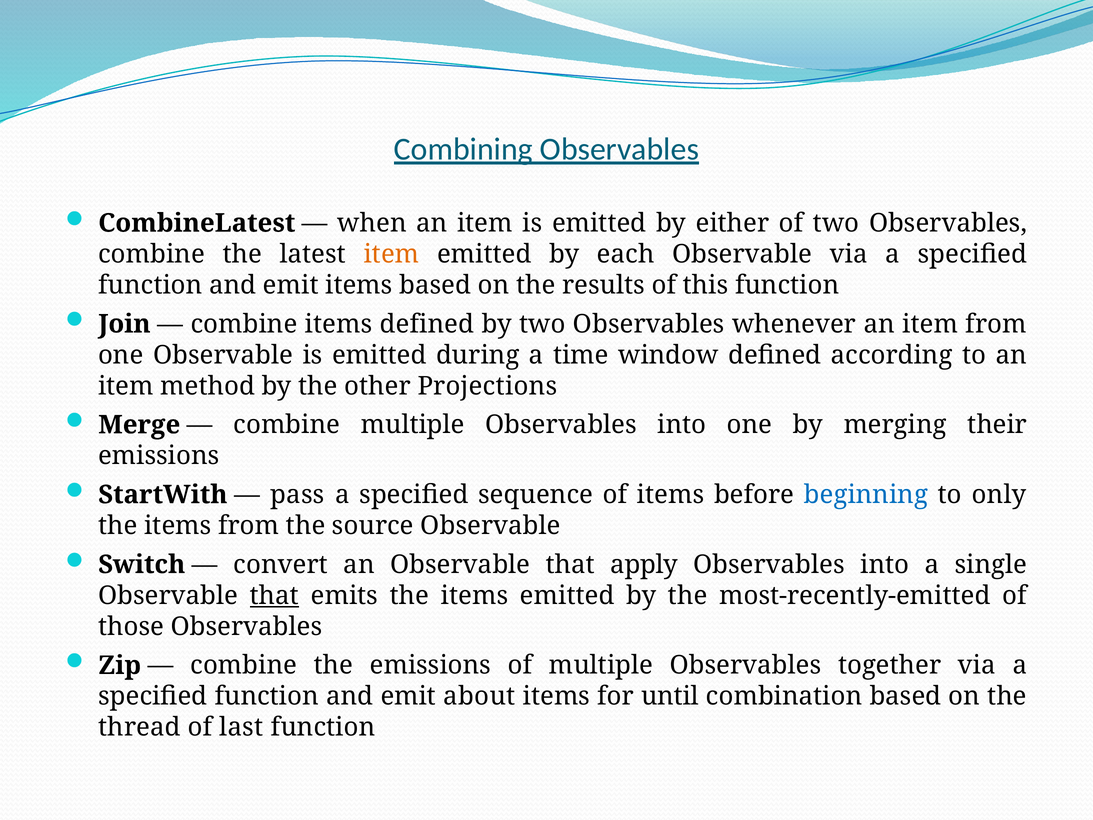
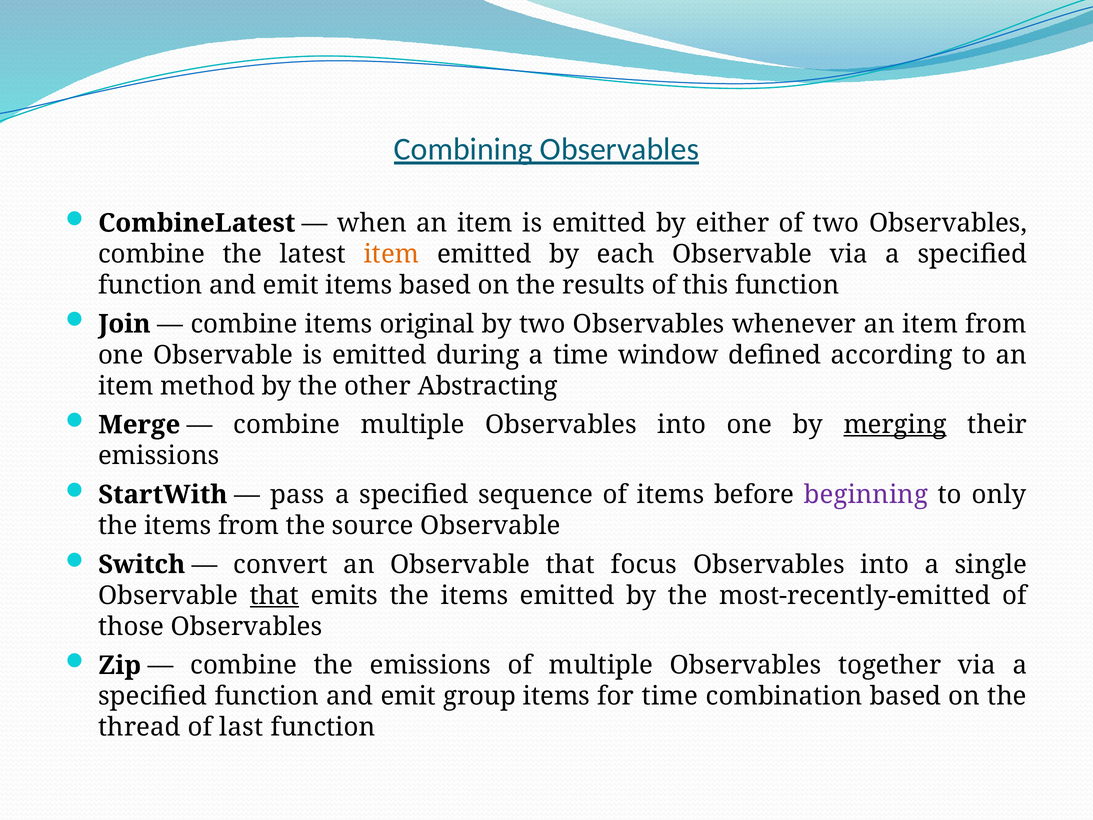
items defined: defined -> original
Projections: Projections -> Abstracting
merging underline: none -> present
beginning colour: blue -> purple
apply: apply -> focus
about: about -> group
for until: until -> time
